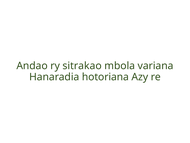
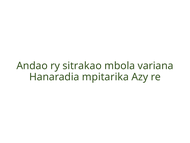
hotoriana: hotoriana -> mpitarika
